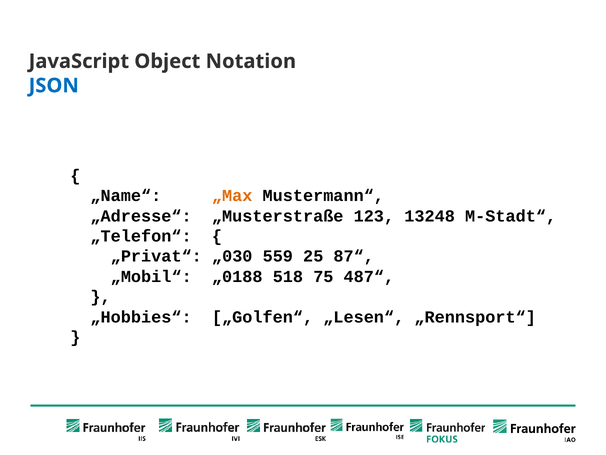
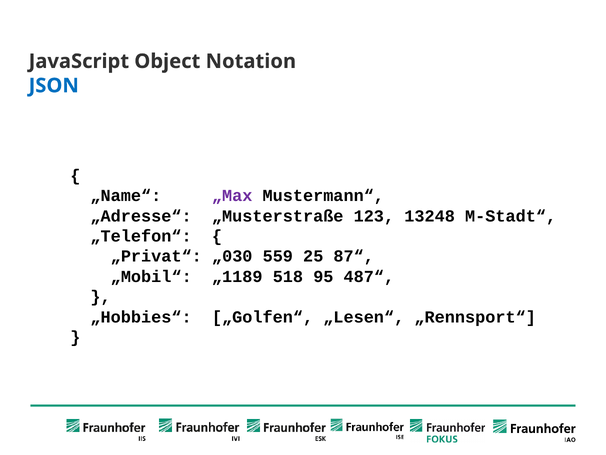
„Max colour: orange -> purple
„0188: „0188 -> „1189
75: 75 -> 95
